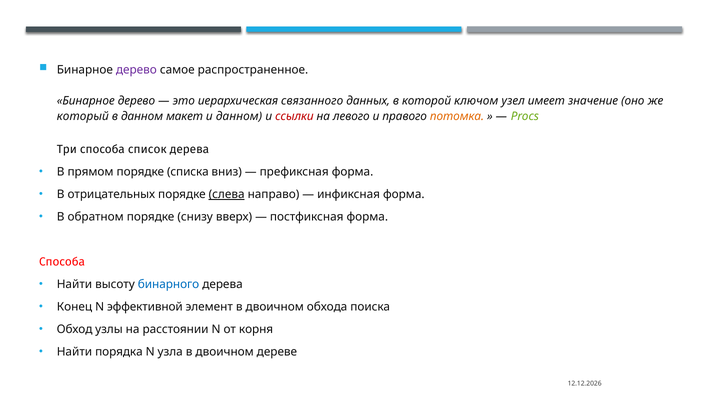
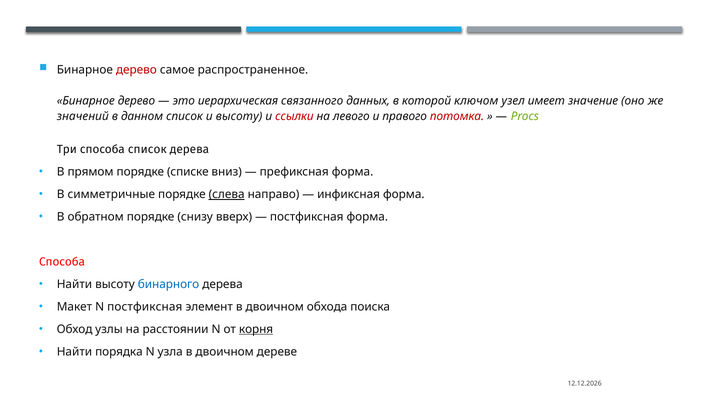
дерево at (136, 70) colour: purple -> red
который: который -> значений
данном макет: макет -> список
и данном: данном -> высоту
потомка colour: orange -> red
списка: списка -> списке
отрицательных: отрицательных -> симметричные
Конец: Конец -> Макет
N эффективной: эффективной -> постфиксная
корня underline: none -> present
